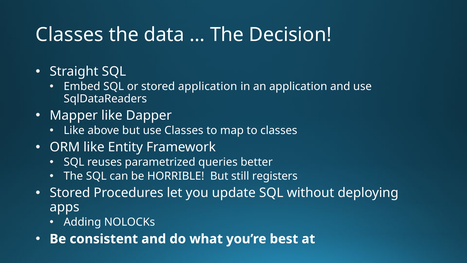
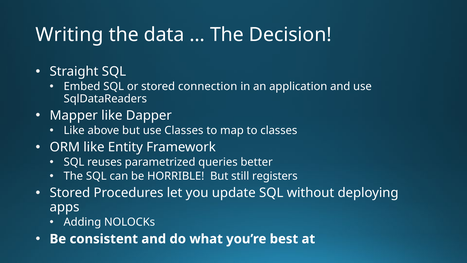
Classes at (70, 35): Classes -> Writing
stored application: application -> connection
